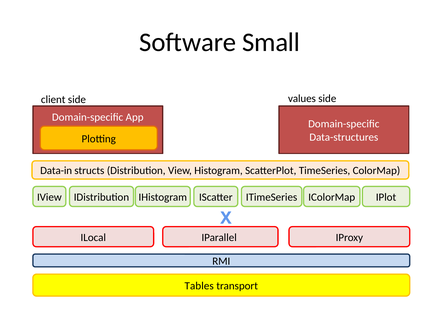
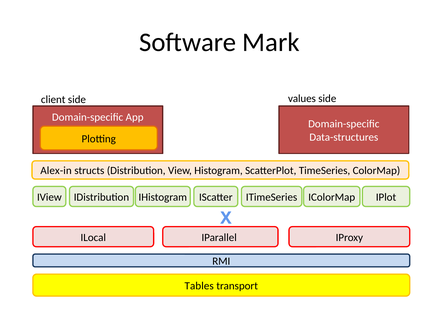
Small: Small -> Mark
Data-in: Data-in -> Alex-in
